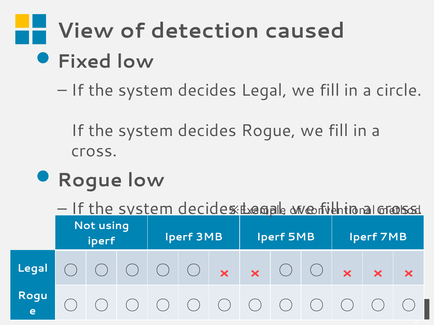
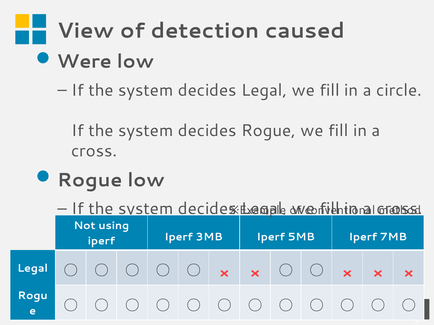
Fixed: Fixed -> Were
